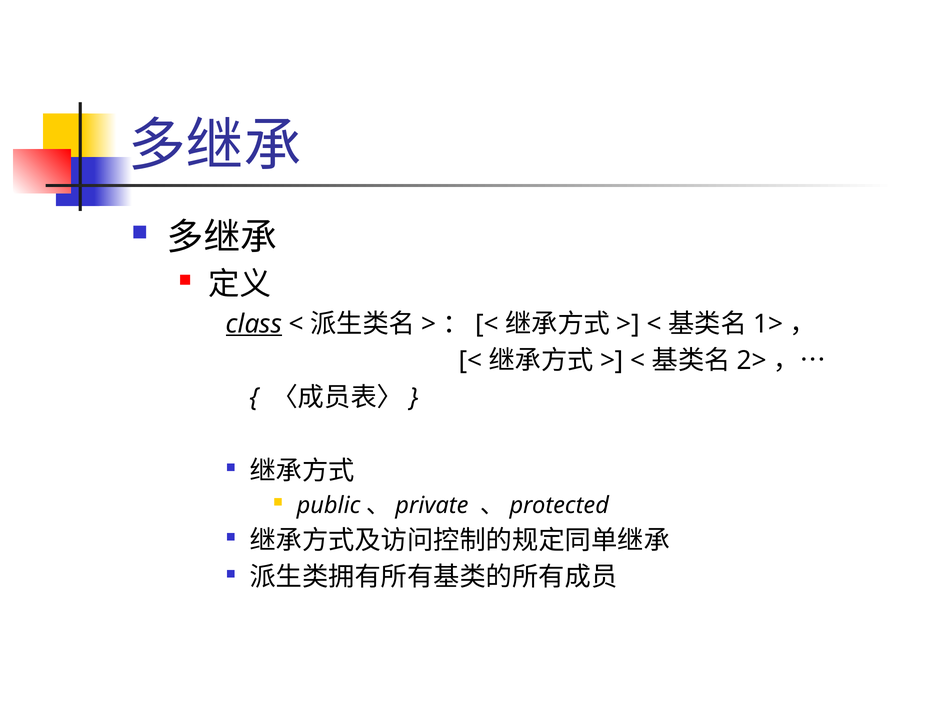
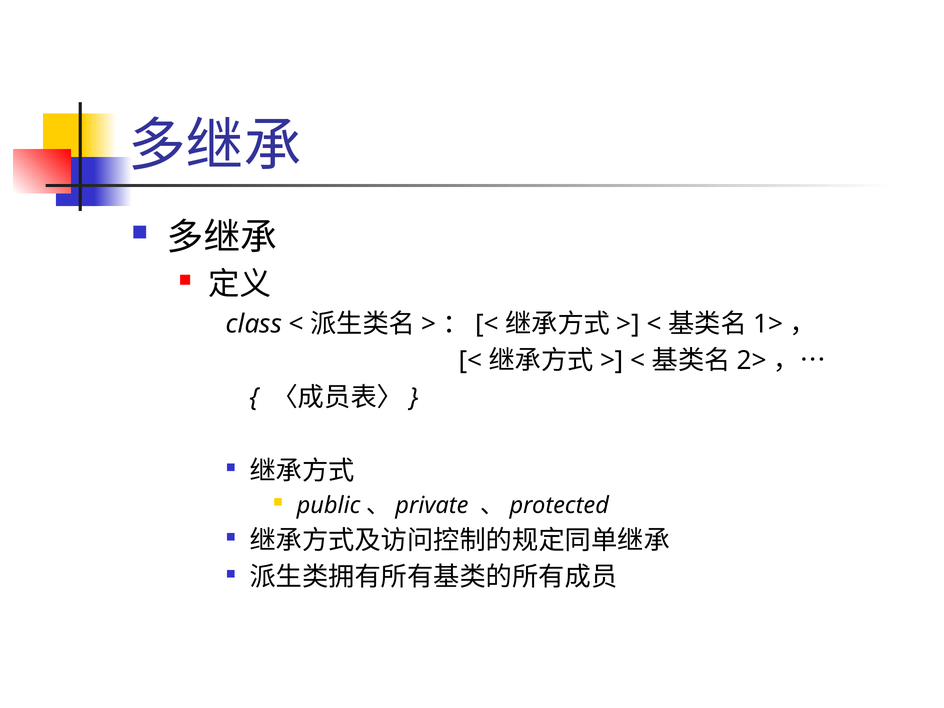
class underline: present -> none
